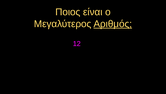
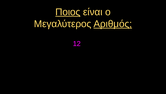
Ποιος underline: none -> present
